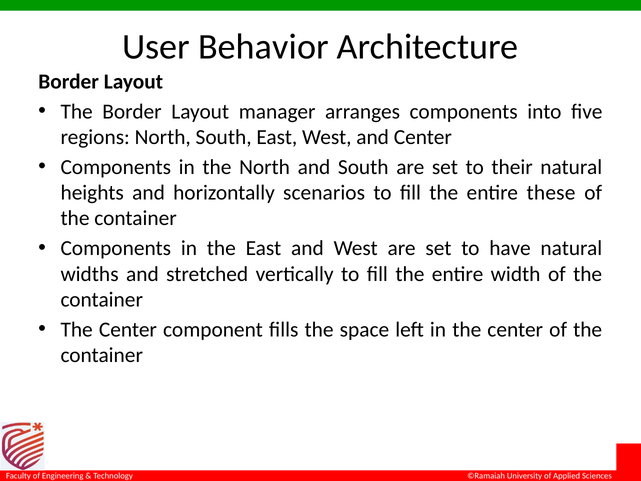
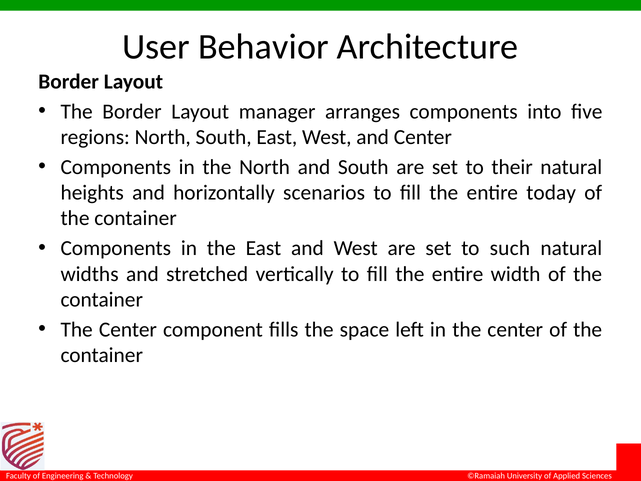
these: these -> today
have: have -> such
